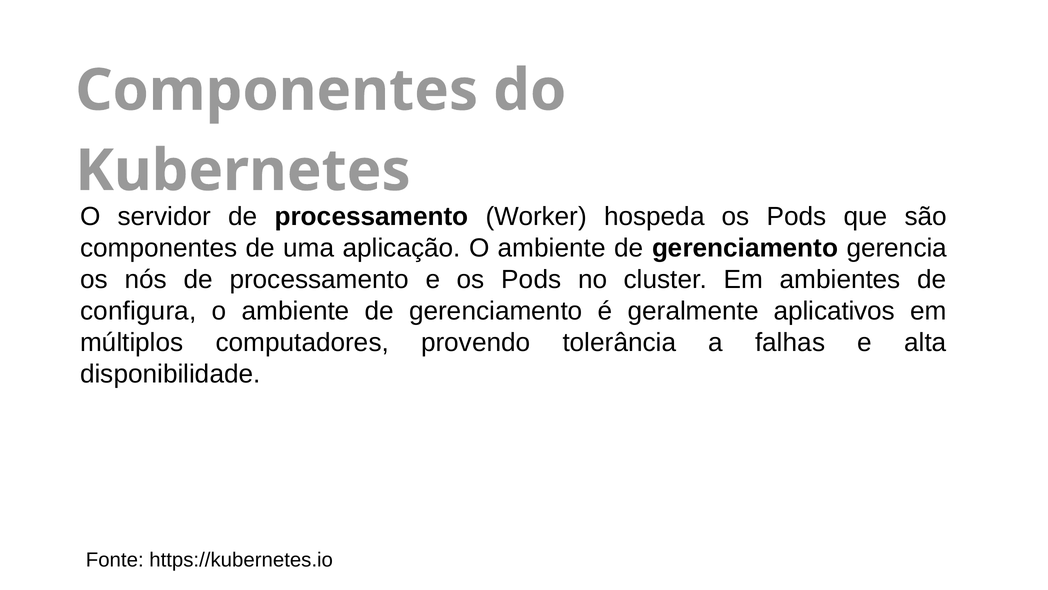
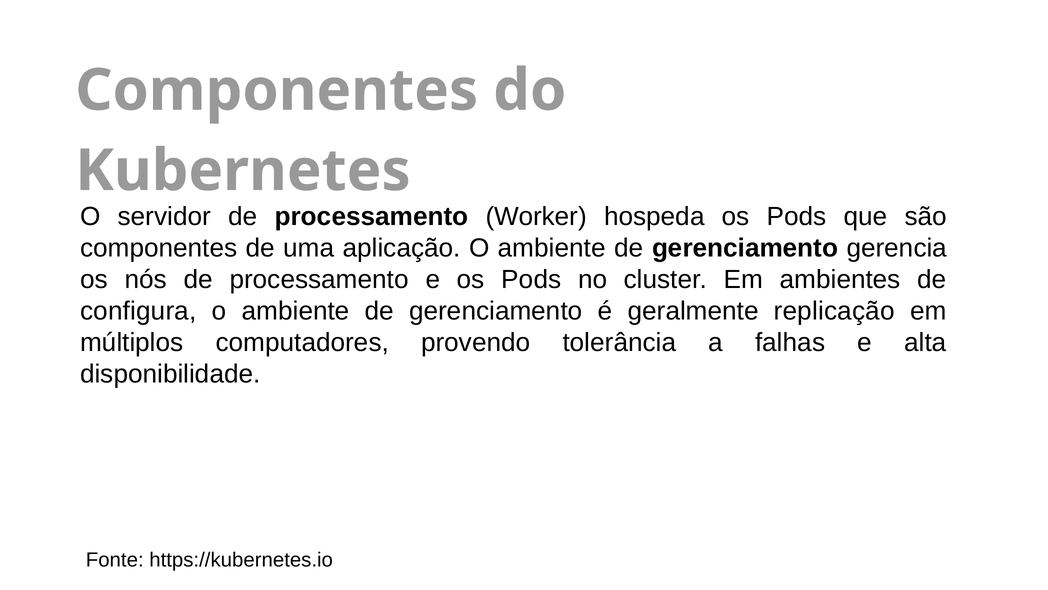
aplicativos: aplicativos -> replicação
